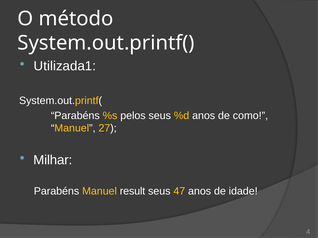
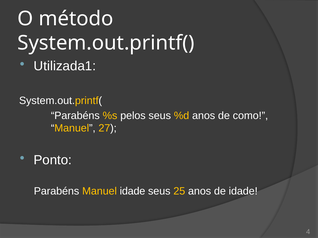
Milhar: Milhar -> Ponto
Manuel result: result -> idade
47: 47 -> 25
